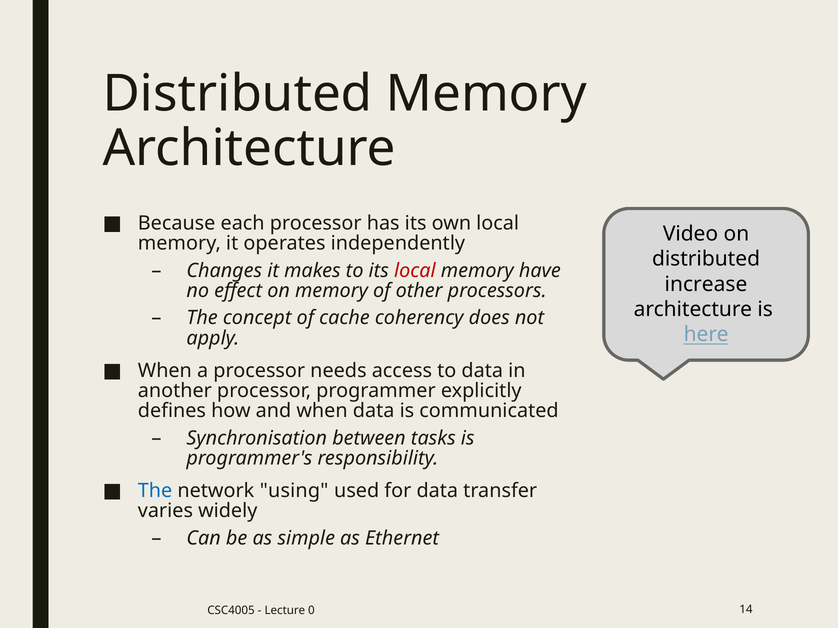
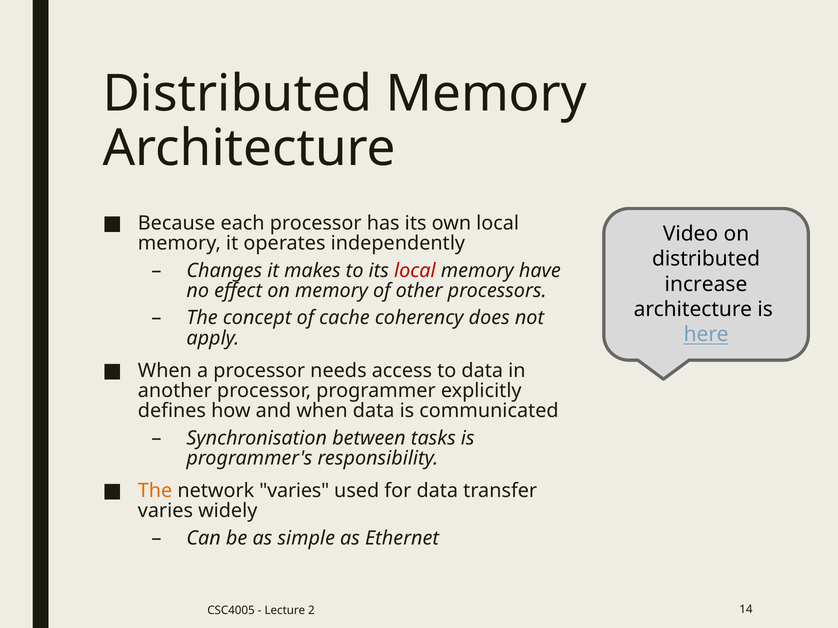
The at (155, 491) colour: blue -> orange
network using: using -> varies
0: 0 -> 2
